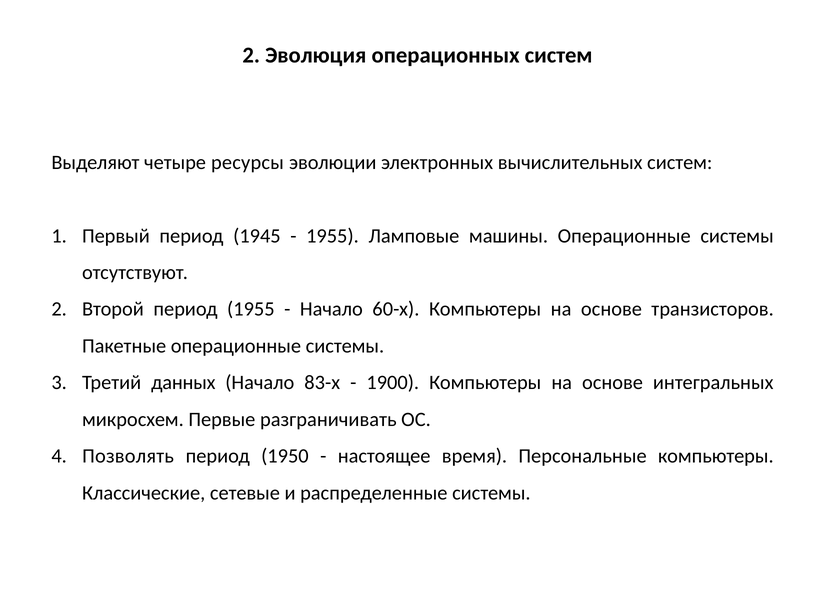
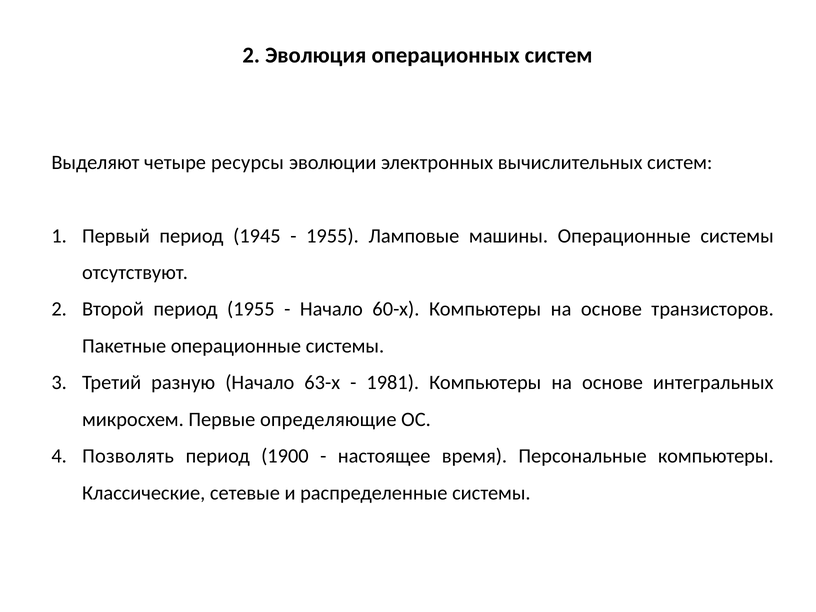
данных: данных -> разную
83-х: 83-х -> 63-х
1900: 1900 -> 1981
разграничивать: разграничивать -> определяющие
1950: 1950 -> 1900
